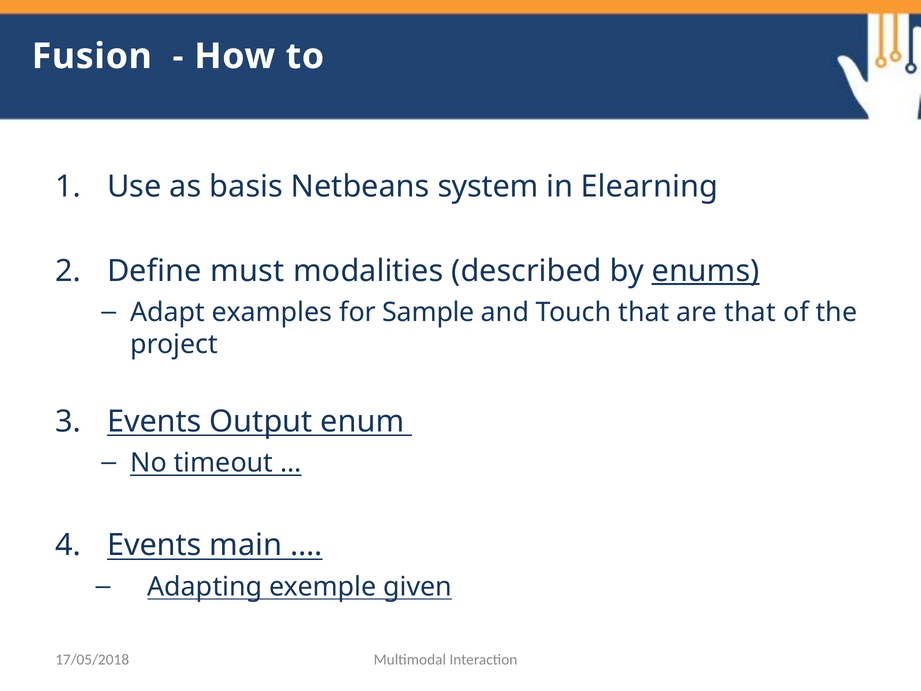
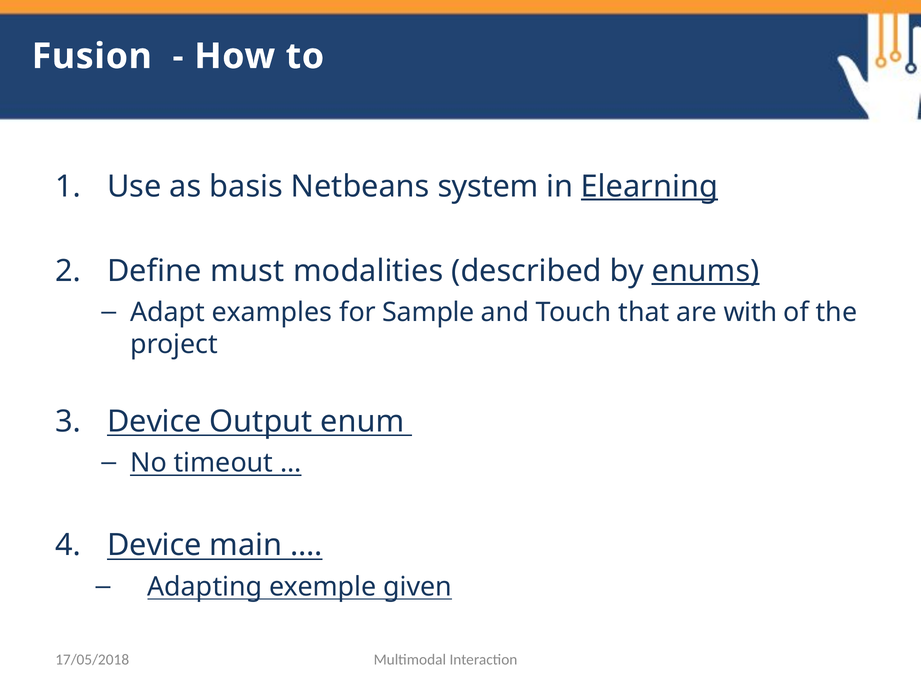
Elearning underline: none -> present
are that: that -> with
Events at (154, 421): Events -> Device
Events at (154, 545): Events -> Device
